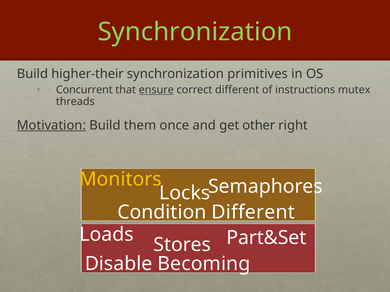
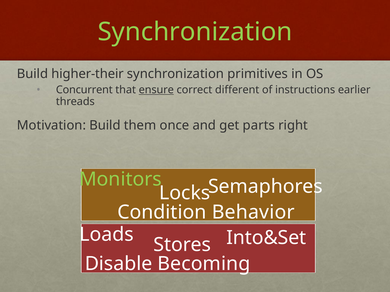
mutex: mutex -> earlier
Motivation underline: present -> none
other: other -> parts
Monitors colour: yellow -> light green
Condition Different: Different -> Behavior
Part&Set: Part&Set -> Into&Set
